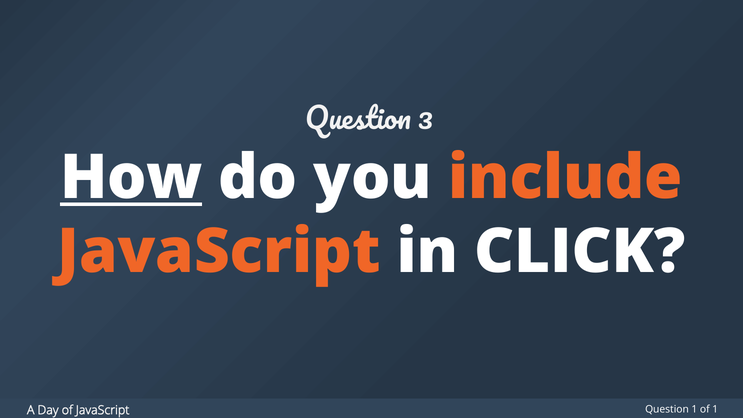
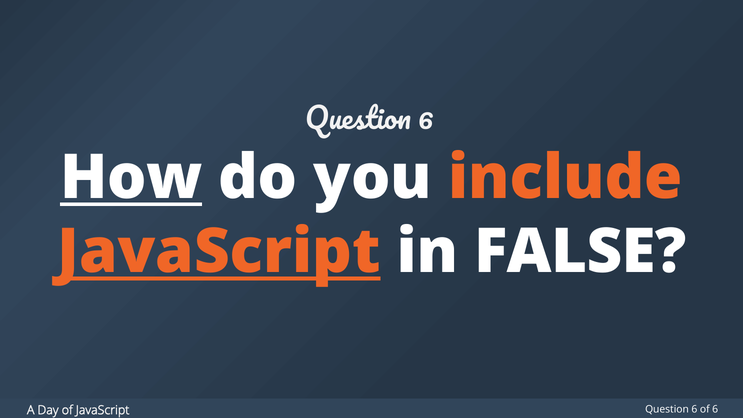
3 at (426, 120): 3 -> 6
JavaScript at (219, 252) underline: none -> present
CLICK: CLICK -> FALSE
1 at (694, 410): 1 -> 6
of 1: 1 -> 6
